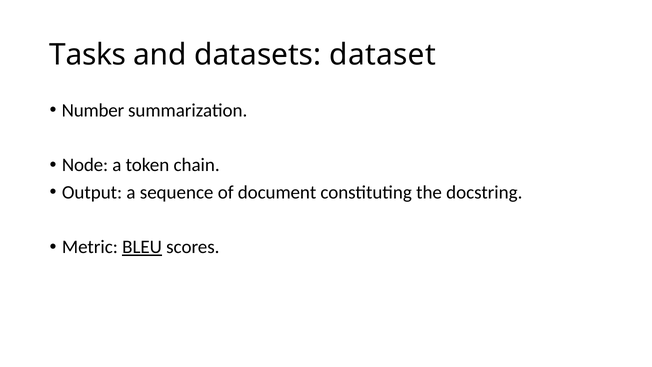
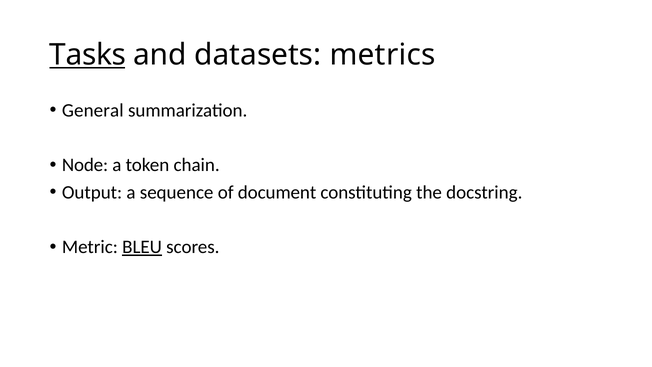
Tasks underline: none -> present
dataset: dataset -> metrics
Number: Number -> General
